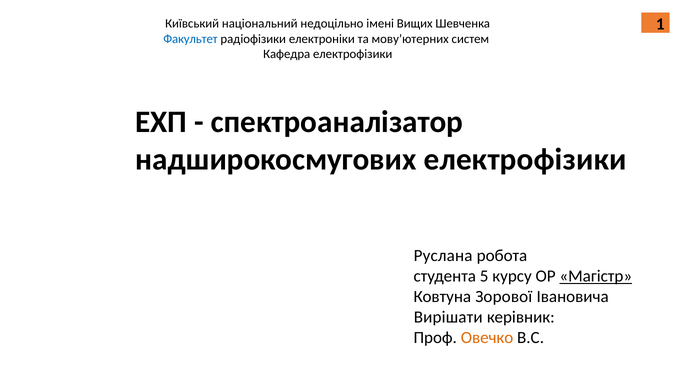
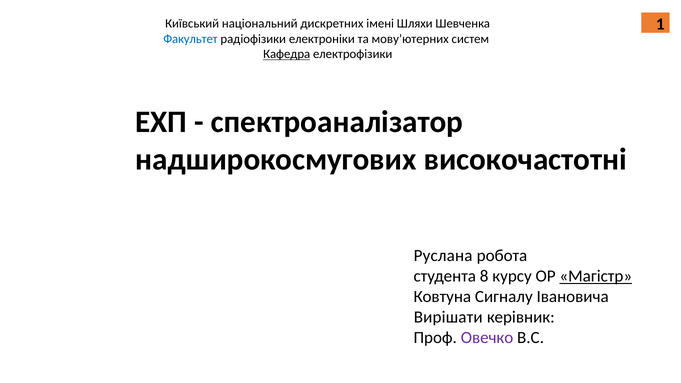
недоцільно: недоцільно -> дискретних
Вищих: Вищих -> Шляхи
Кафедра underline: none -> present
надширокосмугових електрофізики: електрофізики -> високочастотні
5: 5 -> 8
Зорової: Зорової -> Сигналу
Овечко colour: orange -> purple
